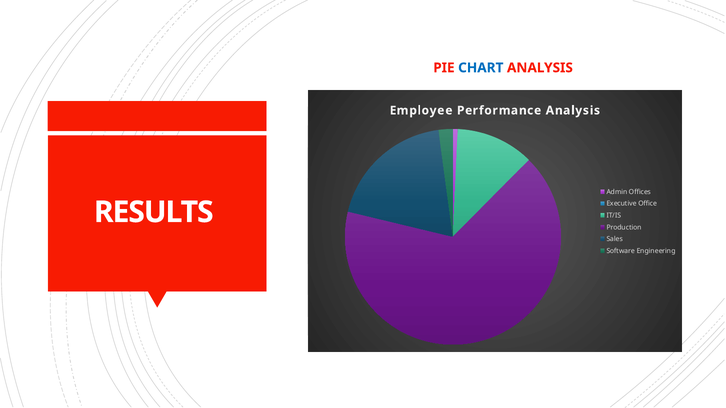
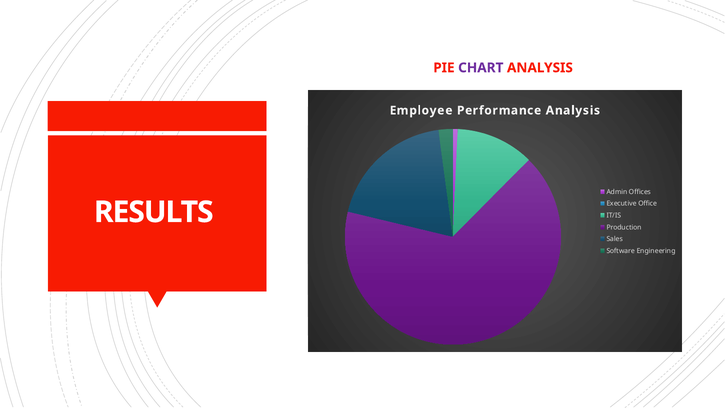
CHART colour: blue -> purple
